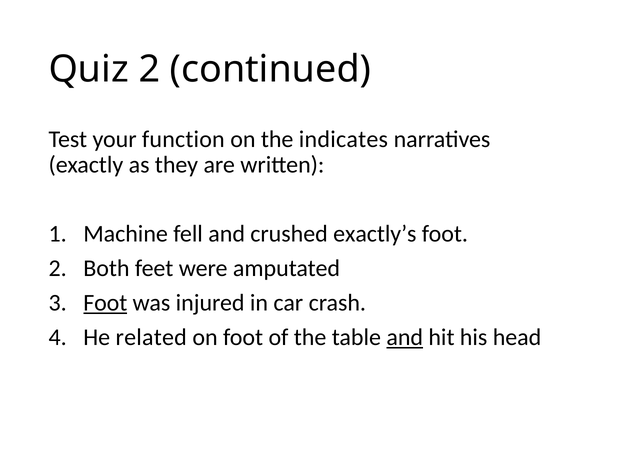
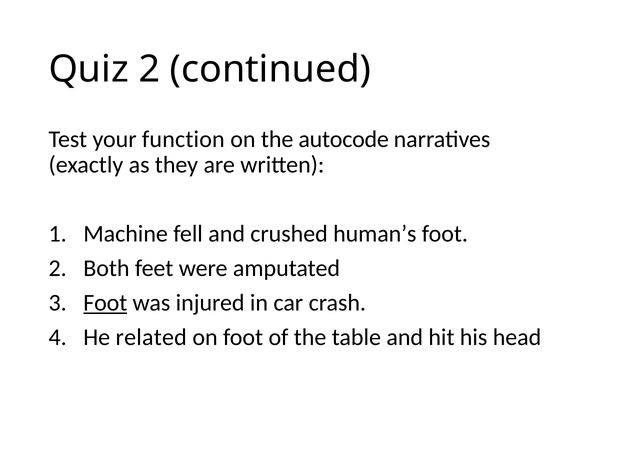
indicates: indicates -> autocode
exactly’s: exactly’s -> human’s
and at (405, 337) underline: present -> none
